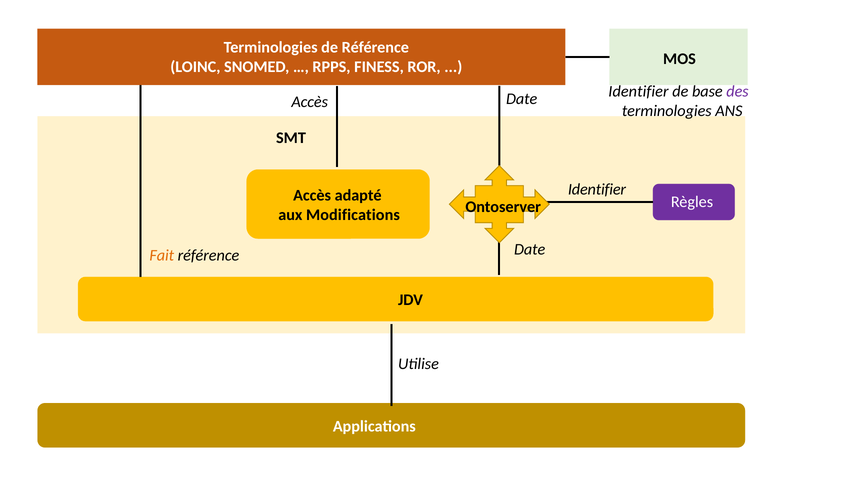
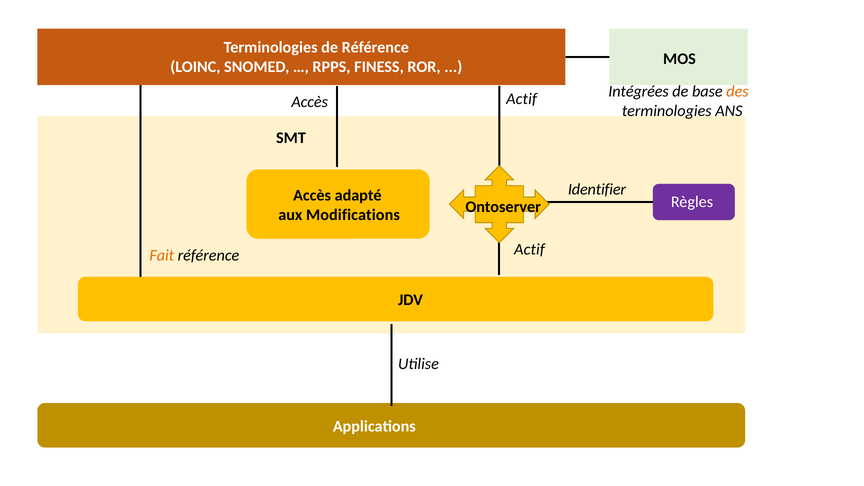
Identifier at (638, 92): Identifier -> Intégrées
des at (738, 92) colour: purple -> orange
Date at (522, 99): Date -> Actif
Date at (530, 249): Date -> Actif
